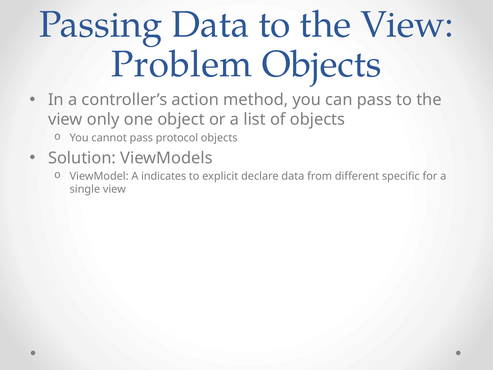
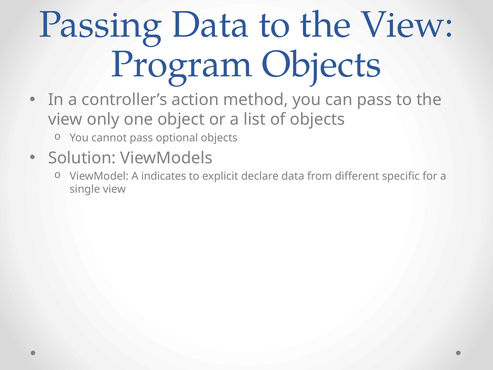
Problem: Problem -> Program
protocol: protocol -> optional
